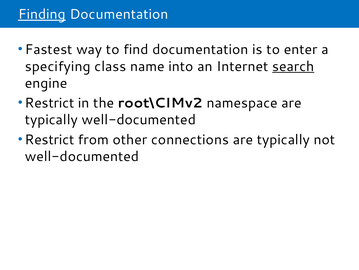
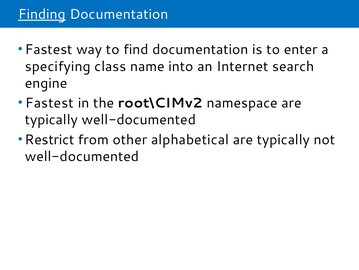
search underline: present -> none
Restrict at (50, 103): Restrict -> Fastest
connections: connections -> alphabetical
